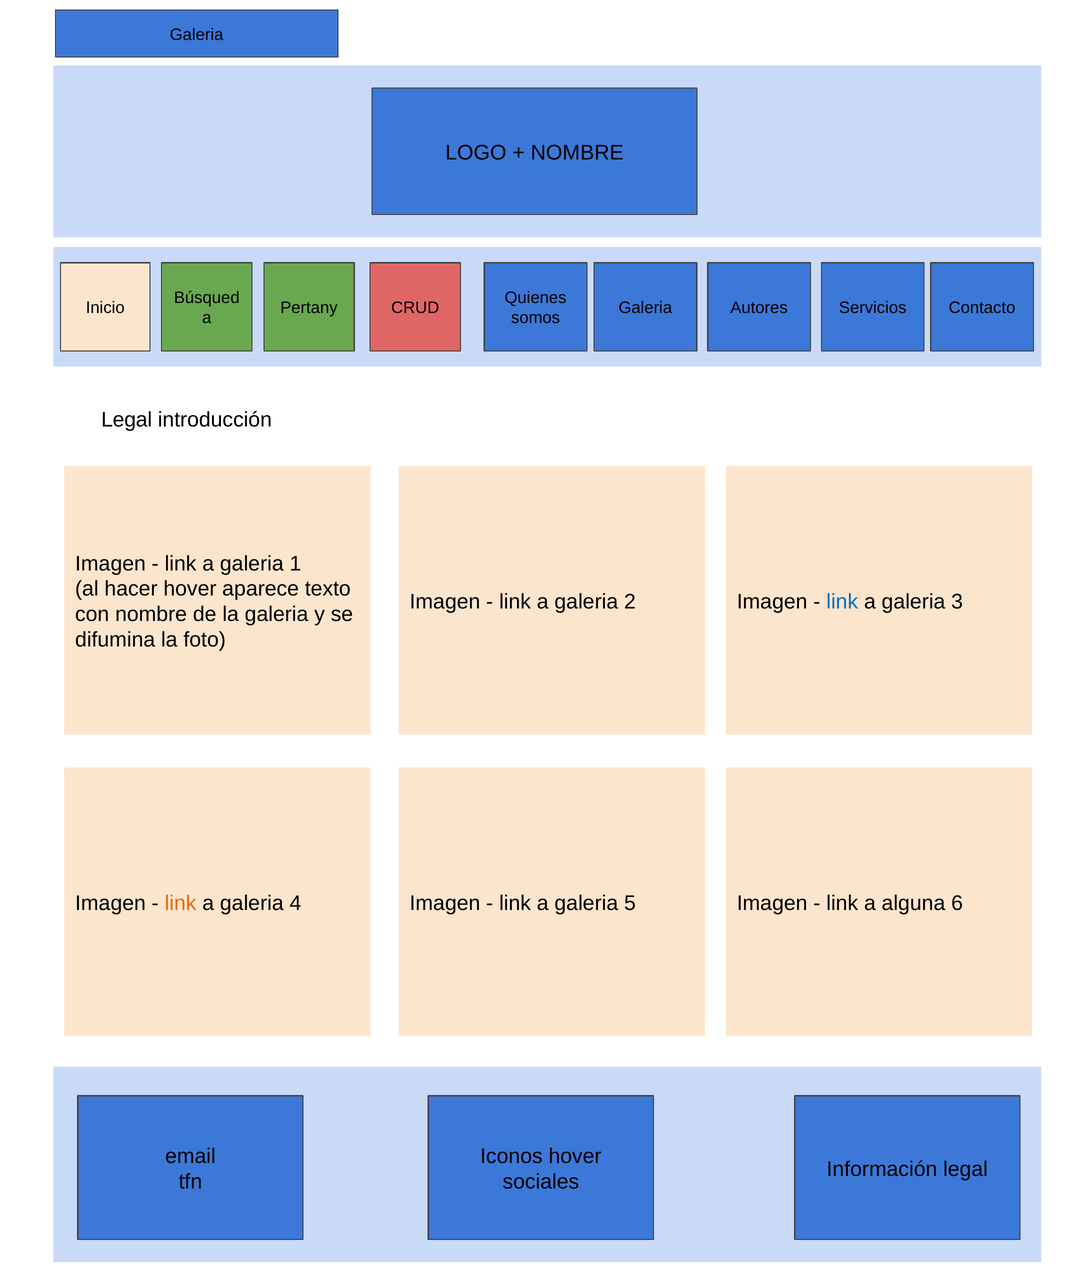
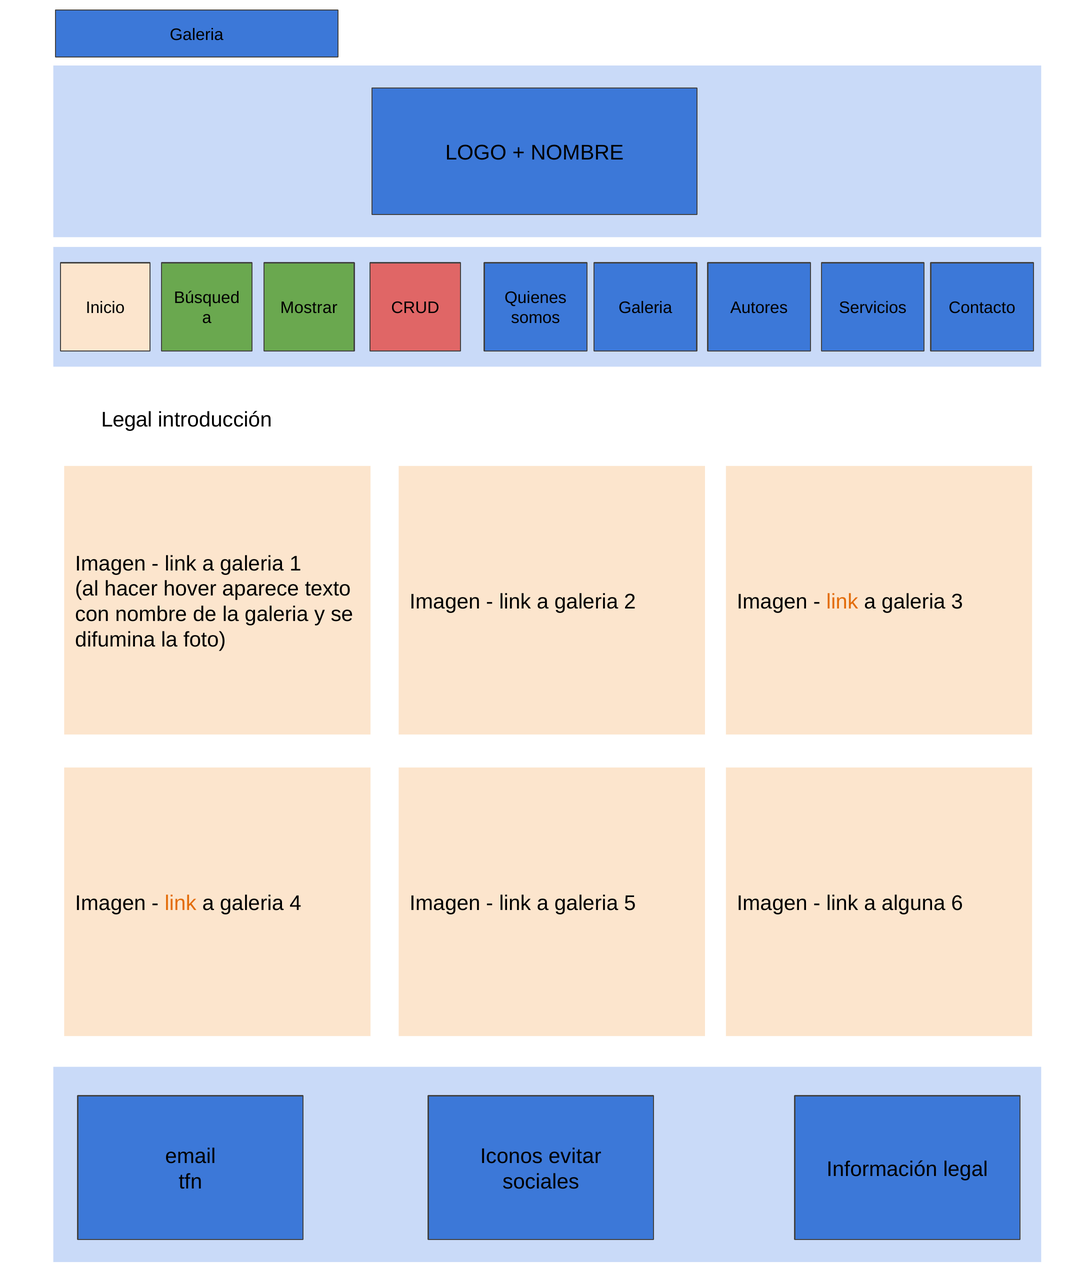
Pertany: Pertany -> Mostrar
link at (842, 602) colour: blue -> orange
Iconos hover: hover -> evitar
